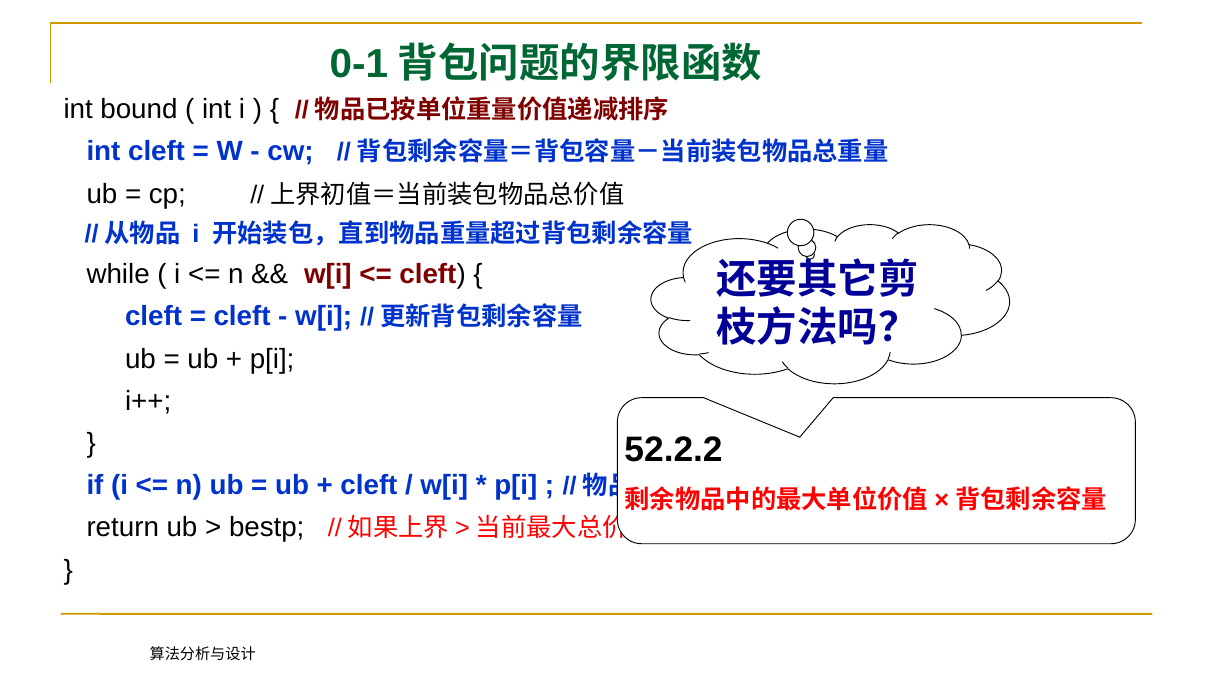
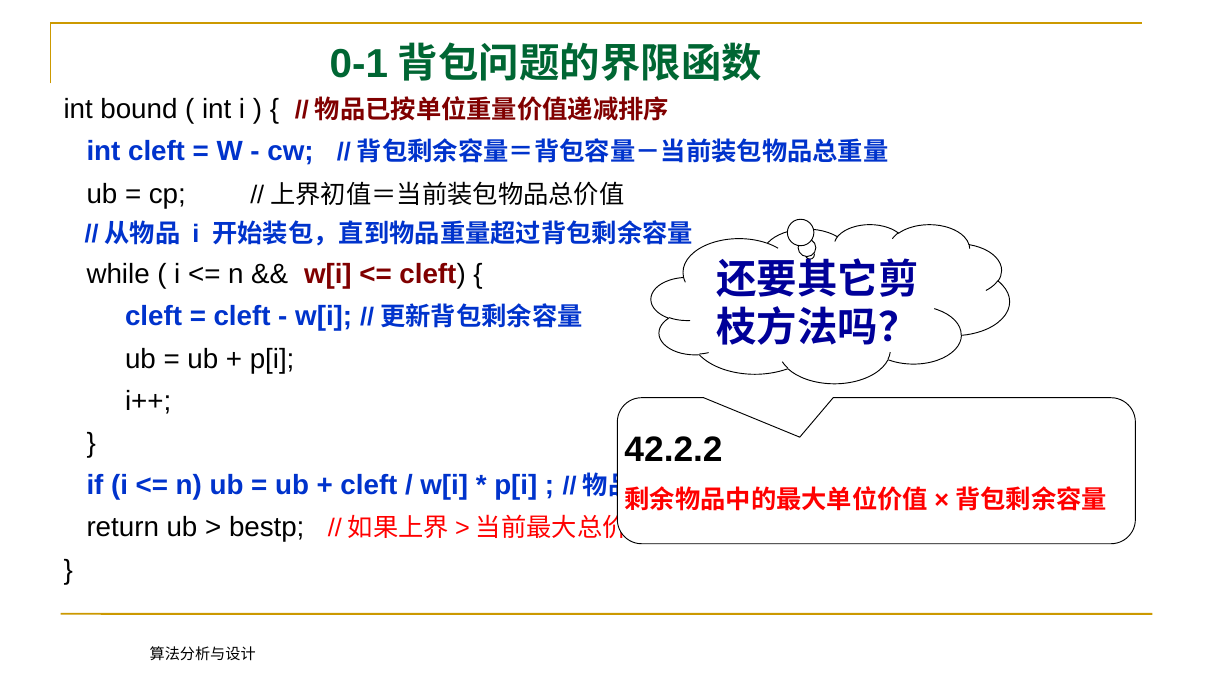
52.2.2: 52.2.2 -> 42.2.2
